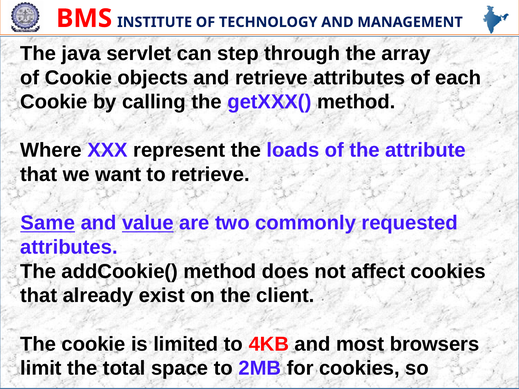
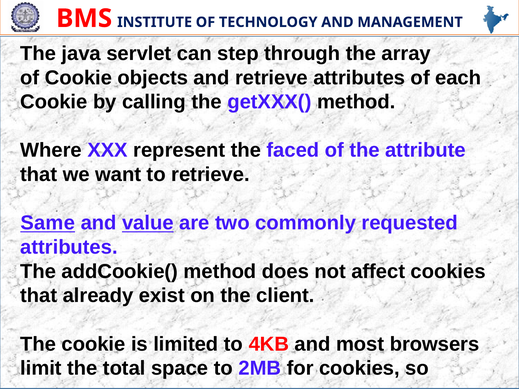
loads: loads -> faced
